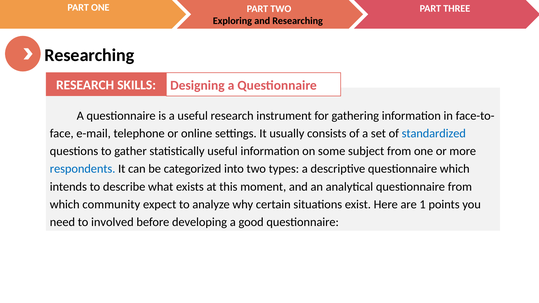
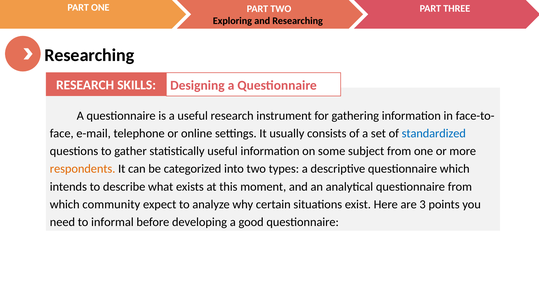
respondents colour: blue -> orange
1: 1 -> 3
involved: involved -> informal
